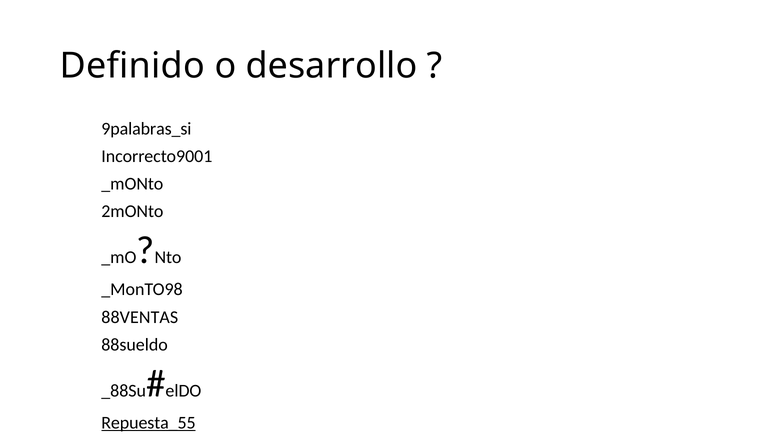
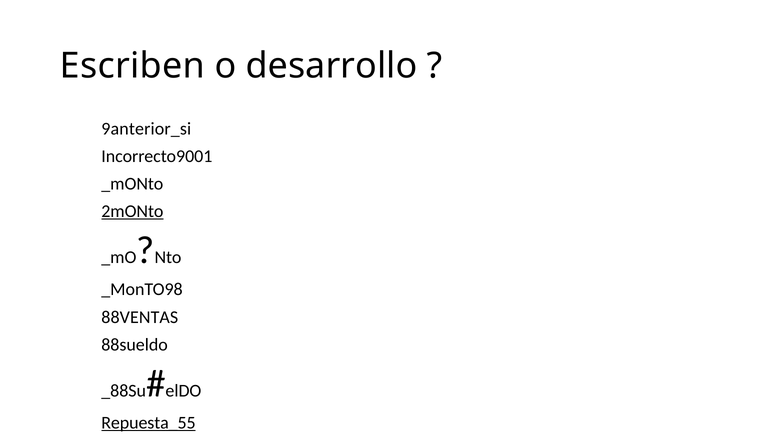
Definido: Definido -> Escriben
9palabras_si: 9palabras_si -> 9anterior_si
2mONto underline: none -> present
